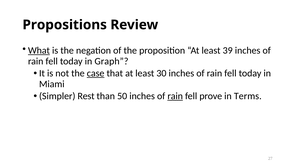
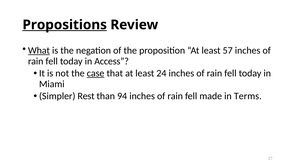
Propositions underline: none -> present
39: 39 -> 57
Graph: Graph -> Access
30: 30 -> 24
50: 50 -> 94
rain at (175, 96) underline: present -> none
prove: prove -> made
